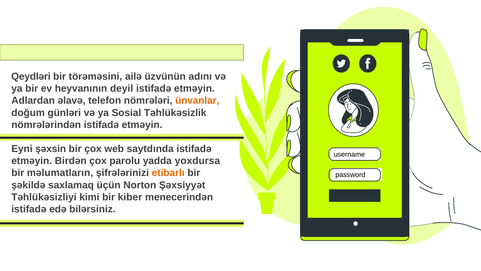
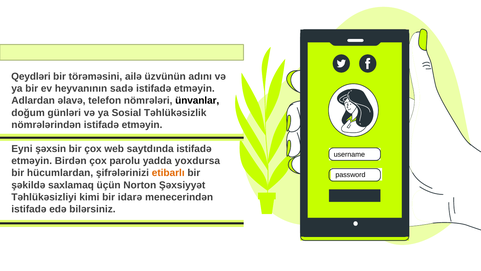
deyil: deyil -> sadə
ünvanlar colour: orange -> black
məlumatların: məlumatların -> hücumlardan
kiber: kiber -> idarə
